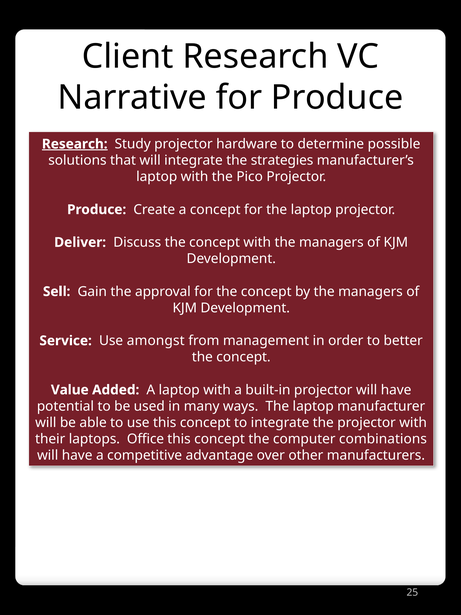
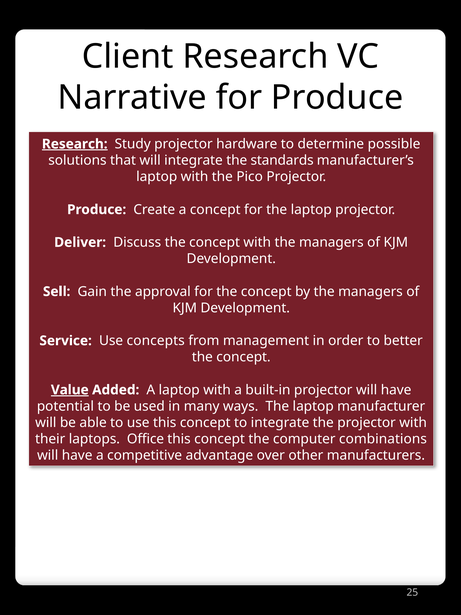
strategies: strategies -> standards
amongst: amongst -> concepts
Value underline: none -> present
